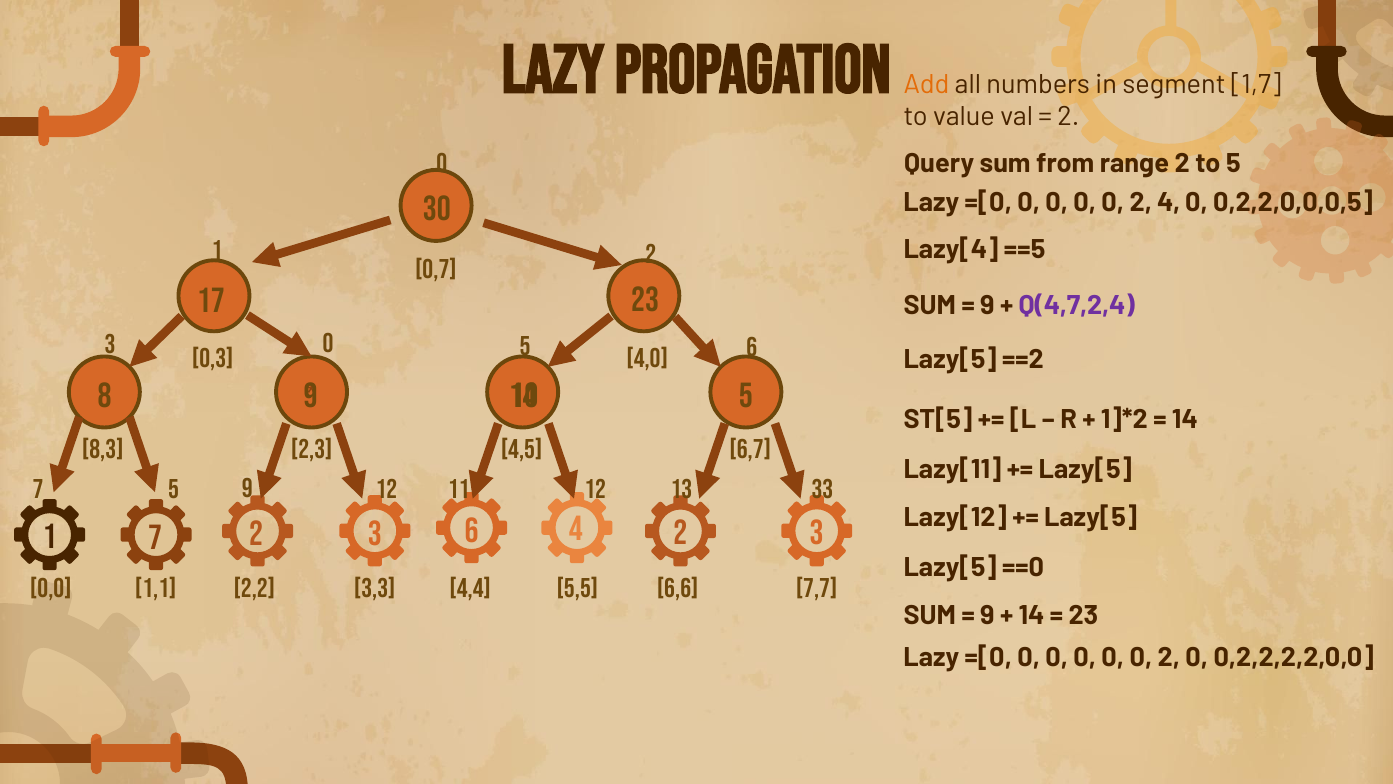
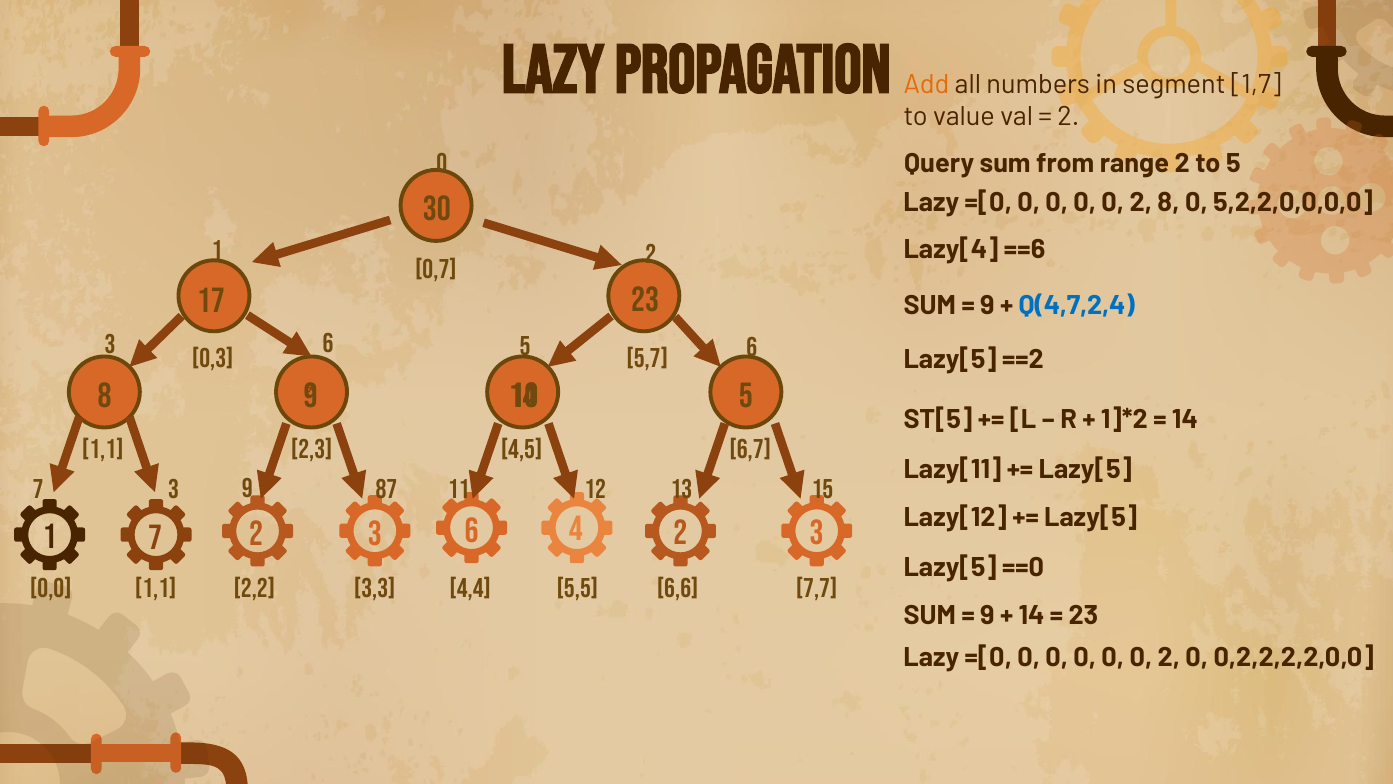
0 2 4: 4 -> 8
0,2,2,0,0,0,5: 0,2,2,0,0,0,5 -> 5,2,2,0,0,0,0
==5: ==5 -> ==6
Q(4,7,2,4 colour: purple -> blue
3 0: 0 -> 6
4,0: 4,0 -> 5,7
8,3 at (103, 449): 8,3 -> 1,1
7 5: 5 -> 3
9 12: 12 -> 87
33: 33 -> 15
